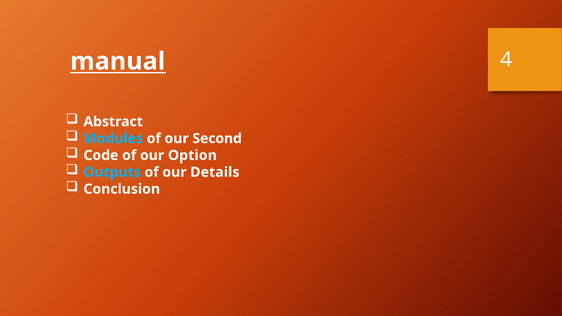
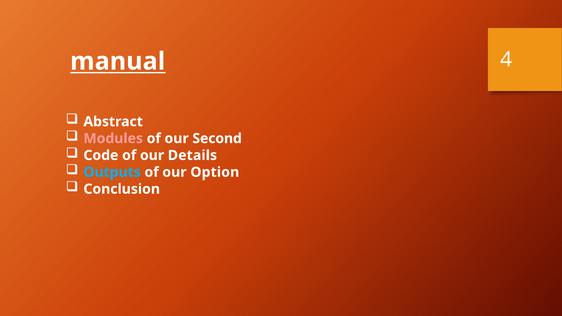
Modules colour: light blue -> pink
Option: Option -> Details
Details: Details -> Option
